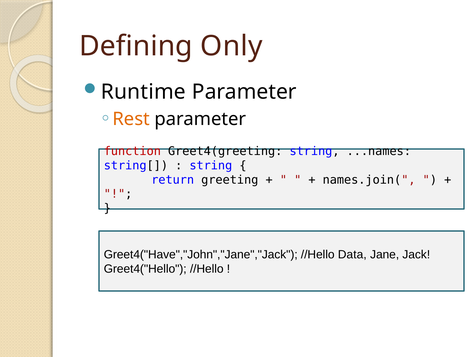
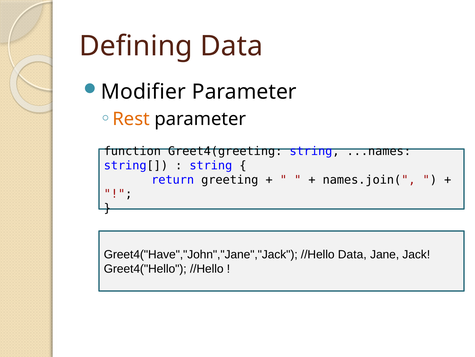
Defining Only: Only -> Data
Runtime: Runtime -> Modifier
function colour: red -> black
